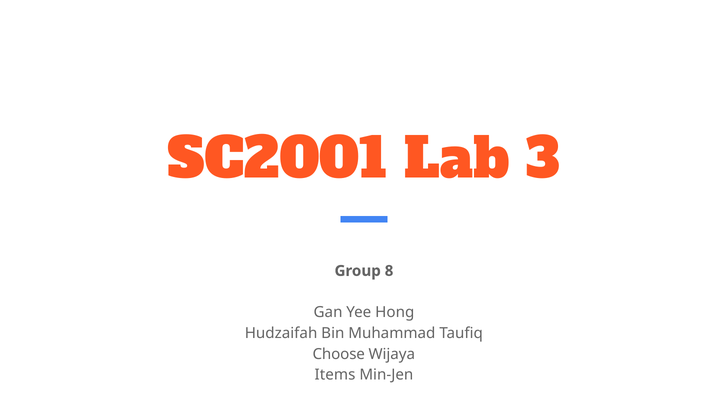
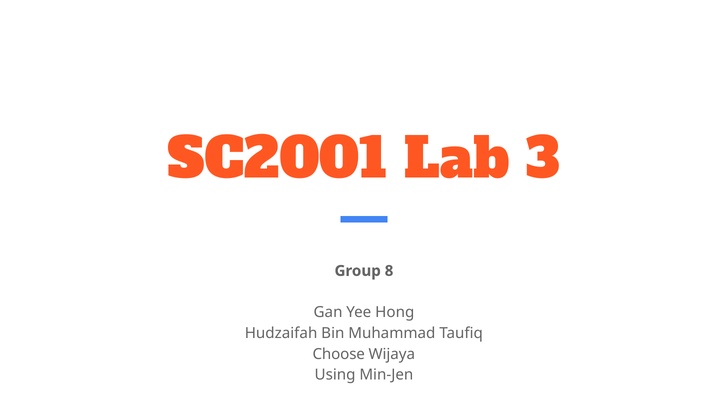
Items: Items -> Using
